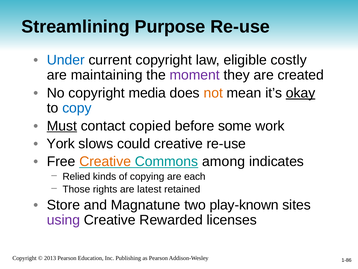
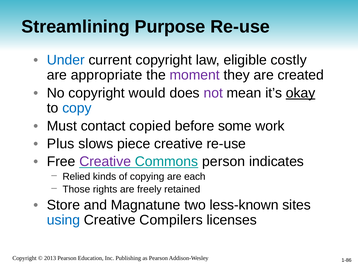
maintaining: maintaining -> appropriate
media: media -> would
not colour: orange -> purple
Must underline: present -> none
York: York -> Plus
could: could -> piece
Creative at (105, 161) colour: orange -> purple
among: among -> person
latest: latest -> freely
play-known: play-known -> less-known
using colour: purple -> blue
Rewarded: Rewarded -> Compilers
